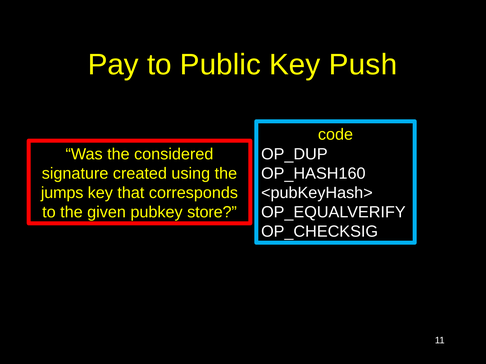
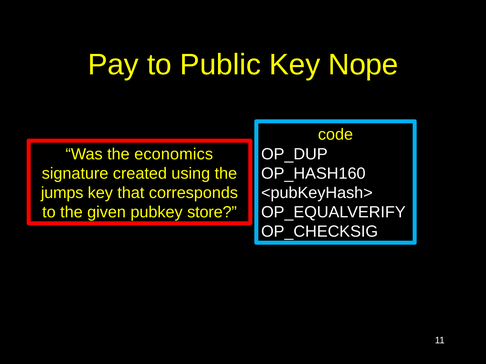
Push: Push -> Nope
considered: considered -> economics
